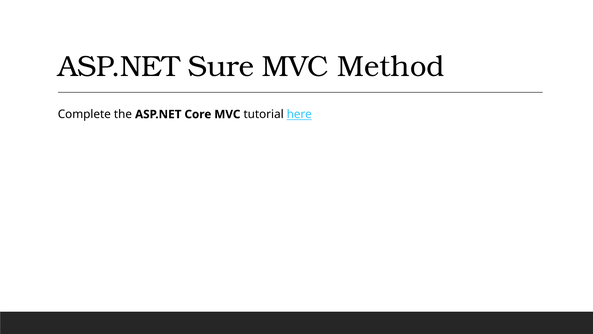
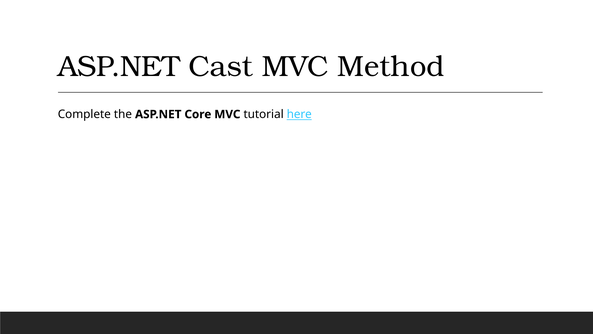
Sure: Sure -> Cast
